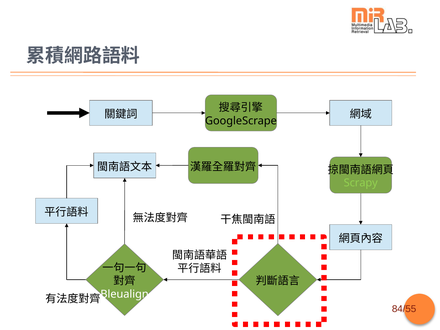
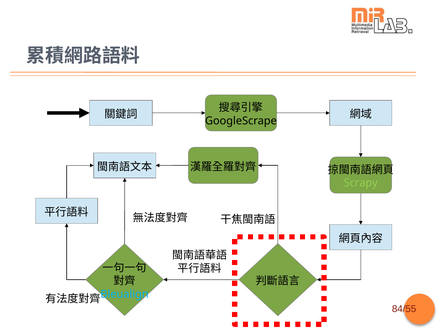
Bleualign colour: white -> light blue
